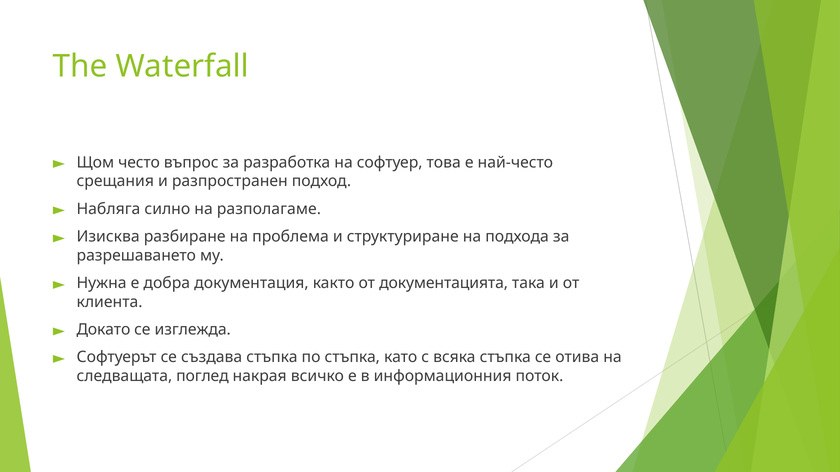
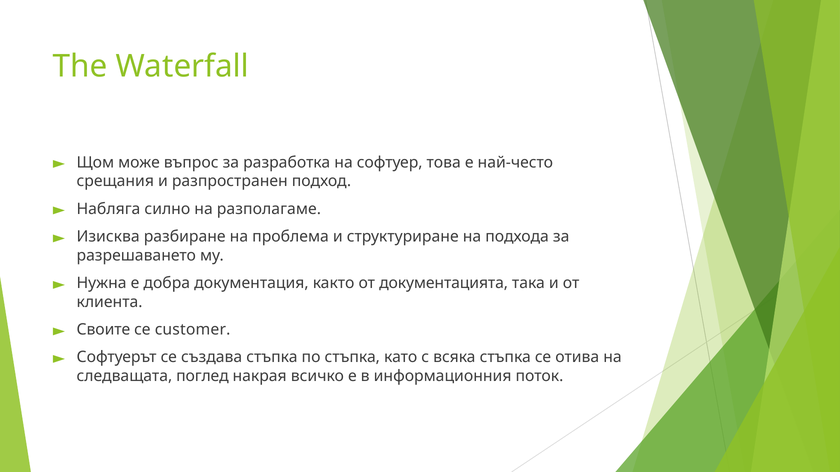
често: често -> може
Докато: Докато -> Своите
изглежда: изглежда -> customer
